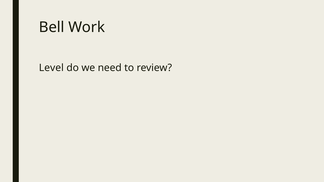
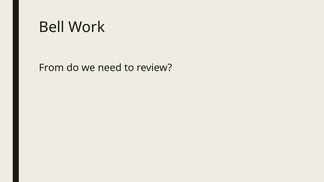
Level: Level -> From
